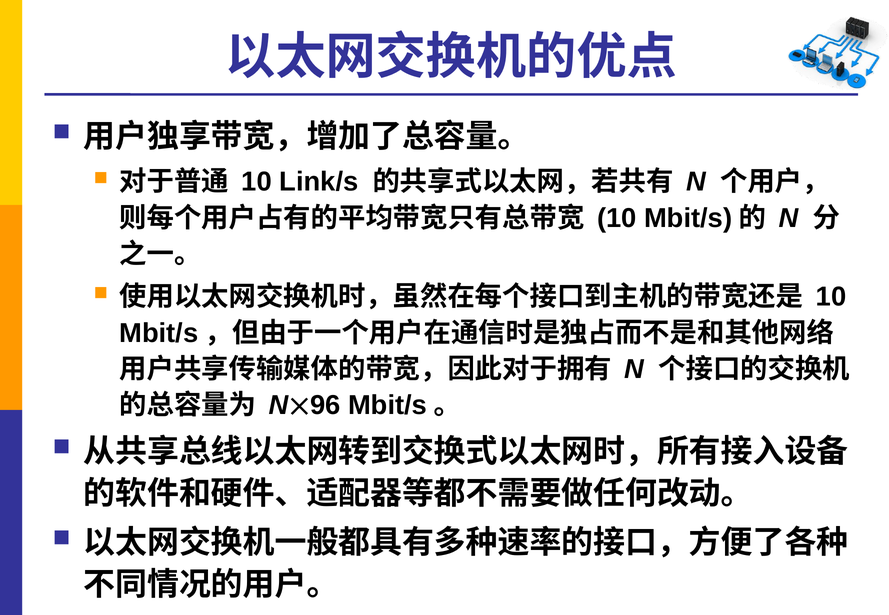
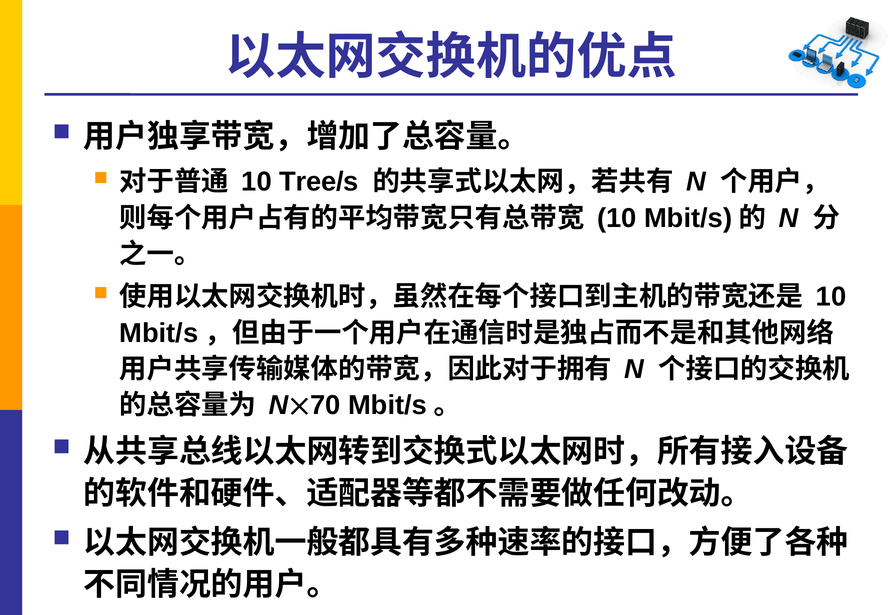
Link/s: Link/s -> Tree/s
96: 96 -> 70
